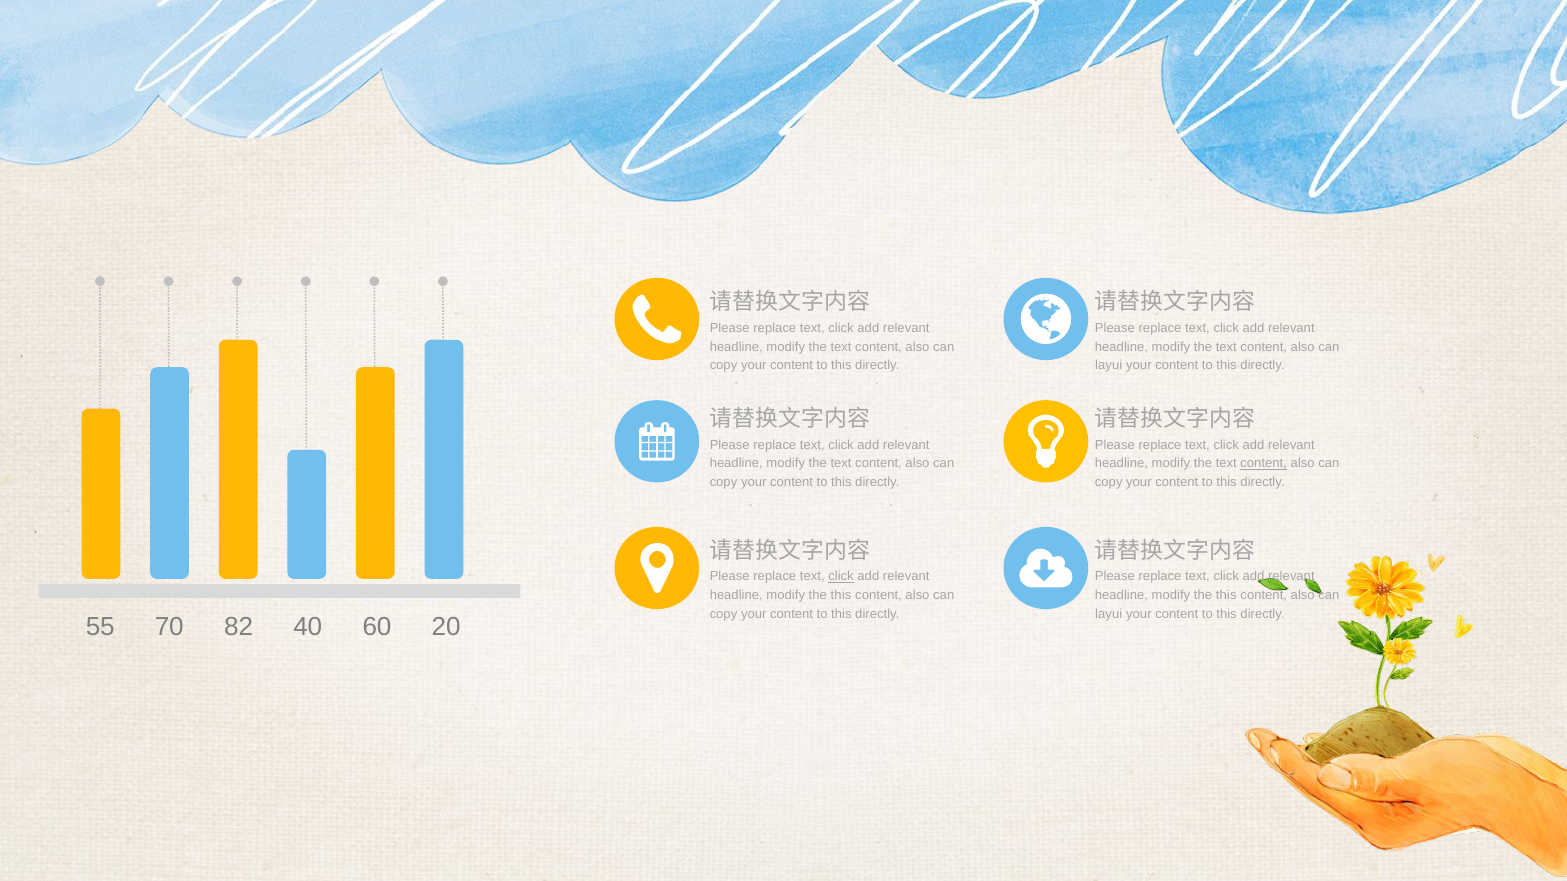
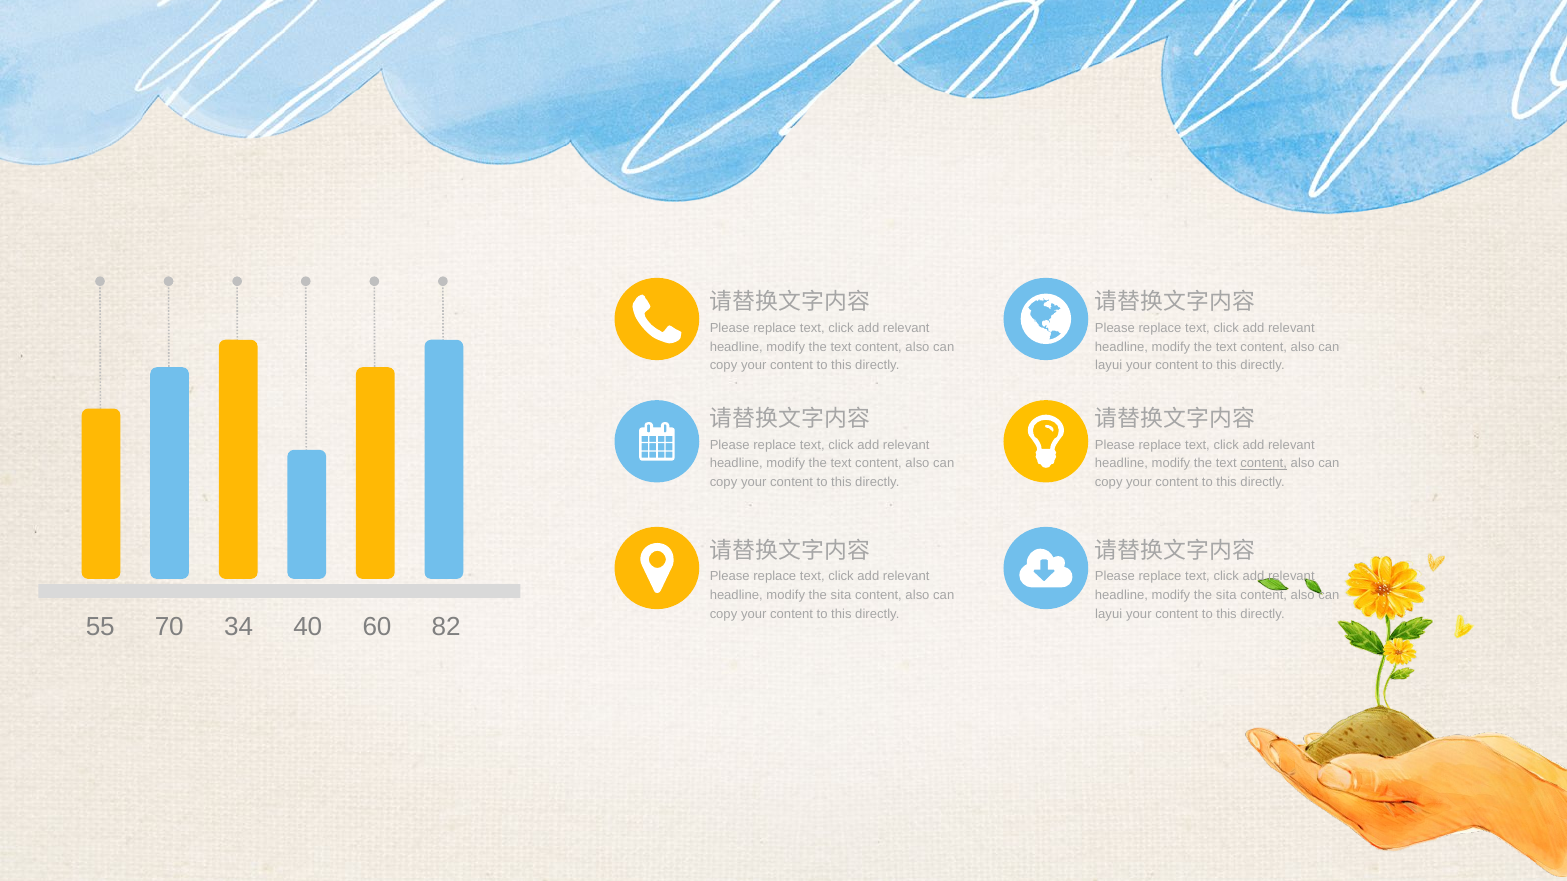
click at (841, 577) underline: present -> none
this at (841, 596): this -> sita
this at (1226, 596): this -> sita
82: 82 -> 34
20: 20 -> 82
